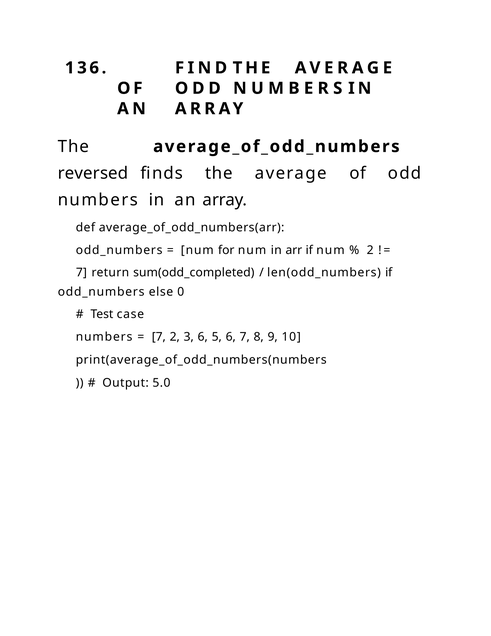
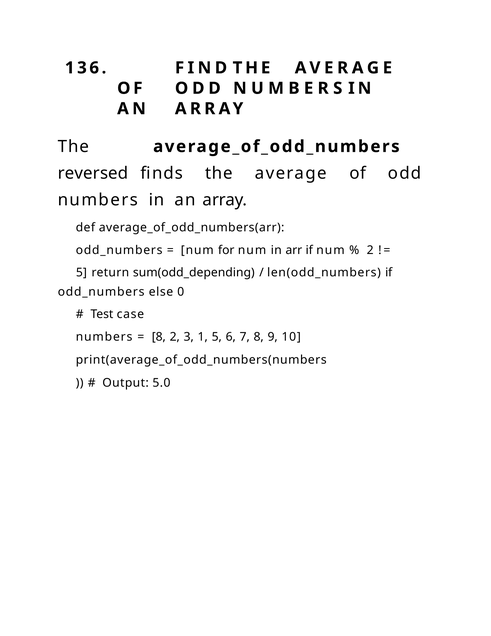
7 at (81, 272): 7 -> 5
sum(odd_completed: sum(odd_completed -> sum(odd_depending
7 at (159, 337): 7 -> 8
3 6: 6 -> 1
